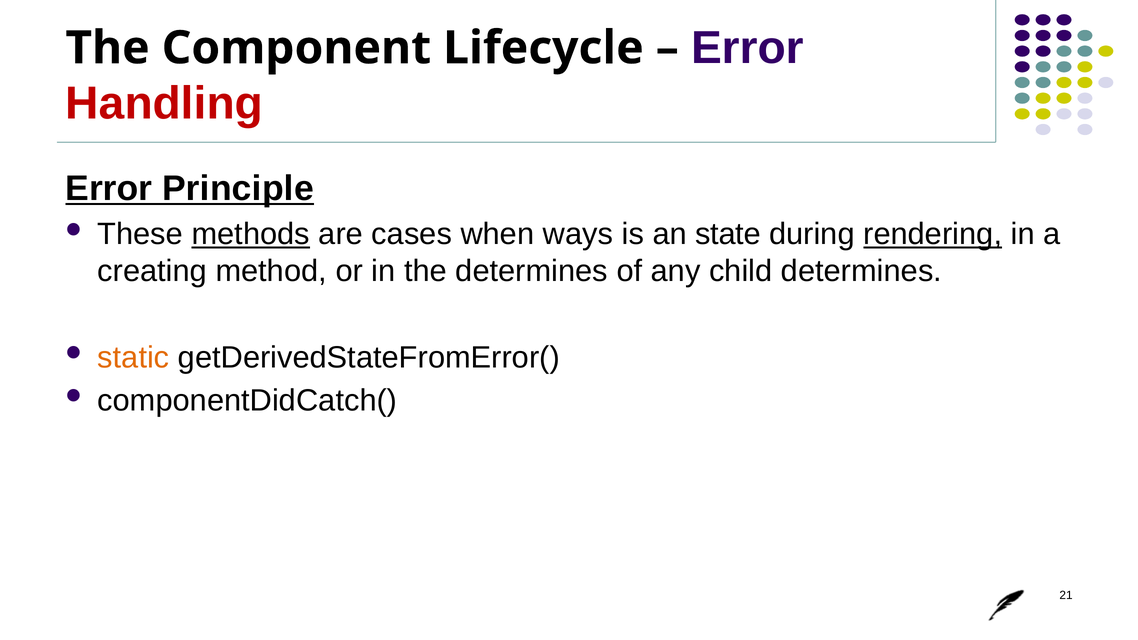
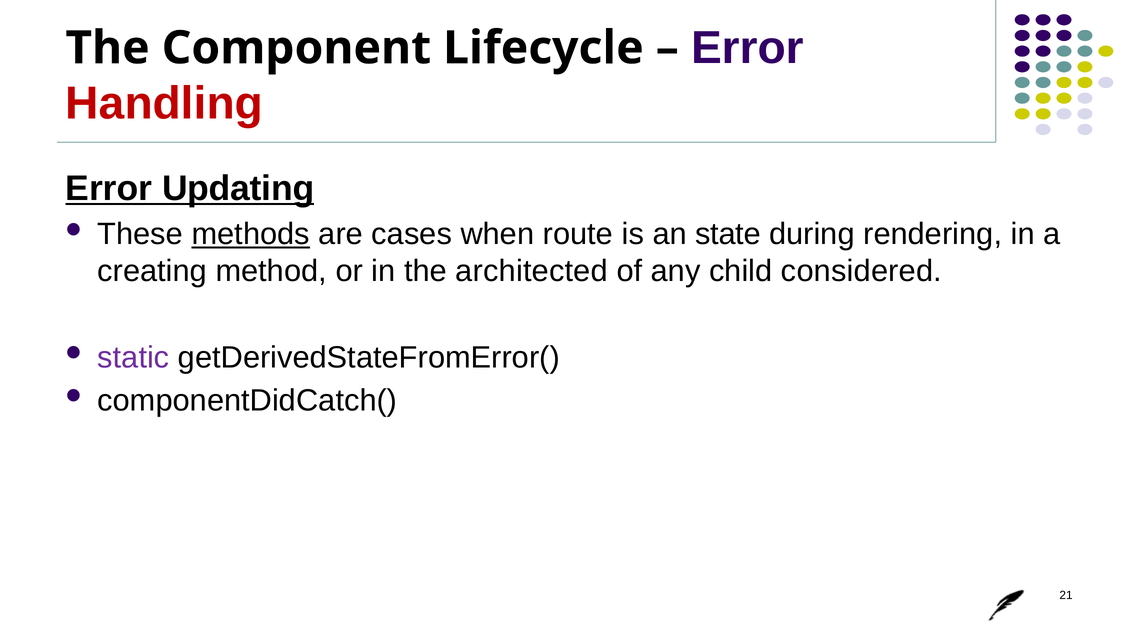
Principle: Principle -> Updating
ways: ways -> route
rendering underline: present -> none
the determines: determines -> architected
child determines: determines -> considered
static colour: orange -> purple
